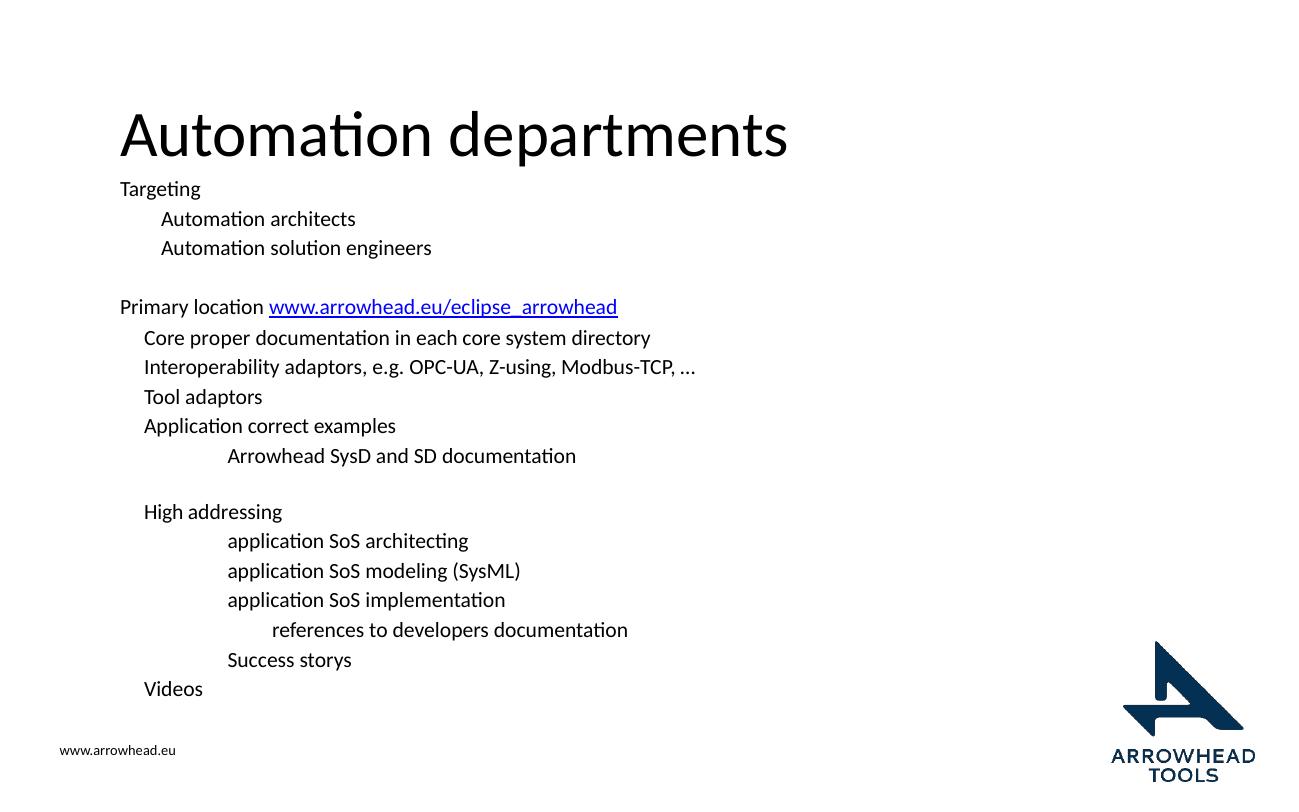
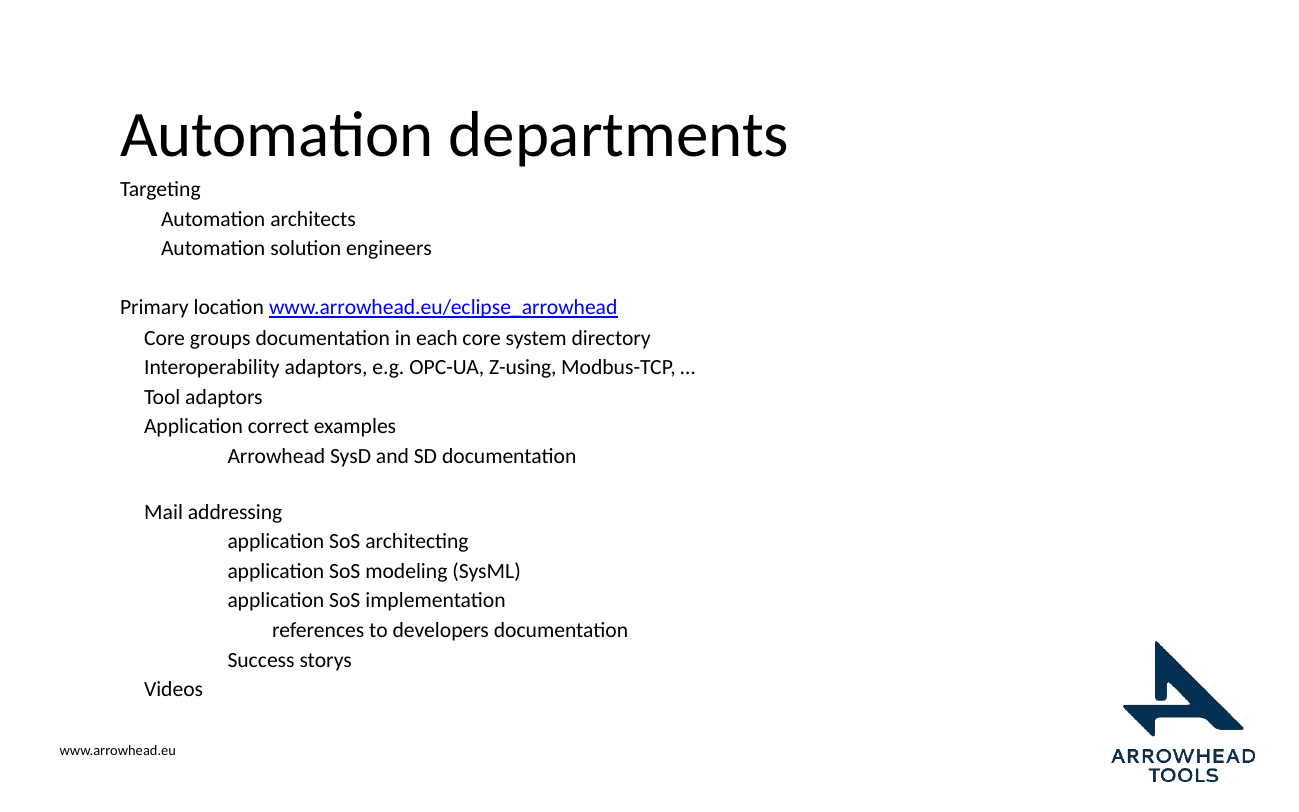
proper: proper -> groups
High: High -> Mail
